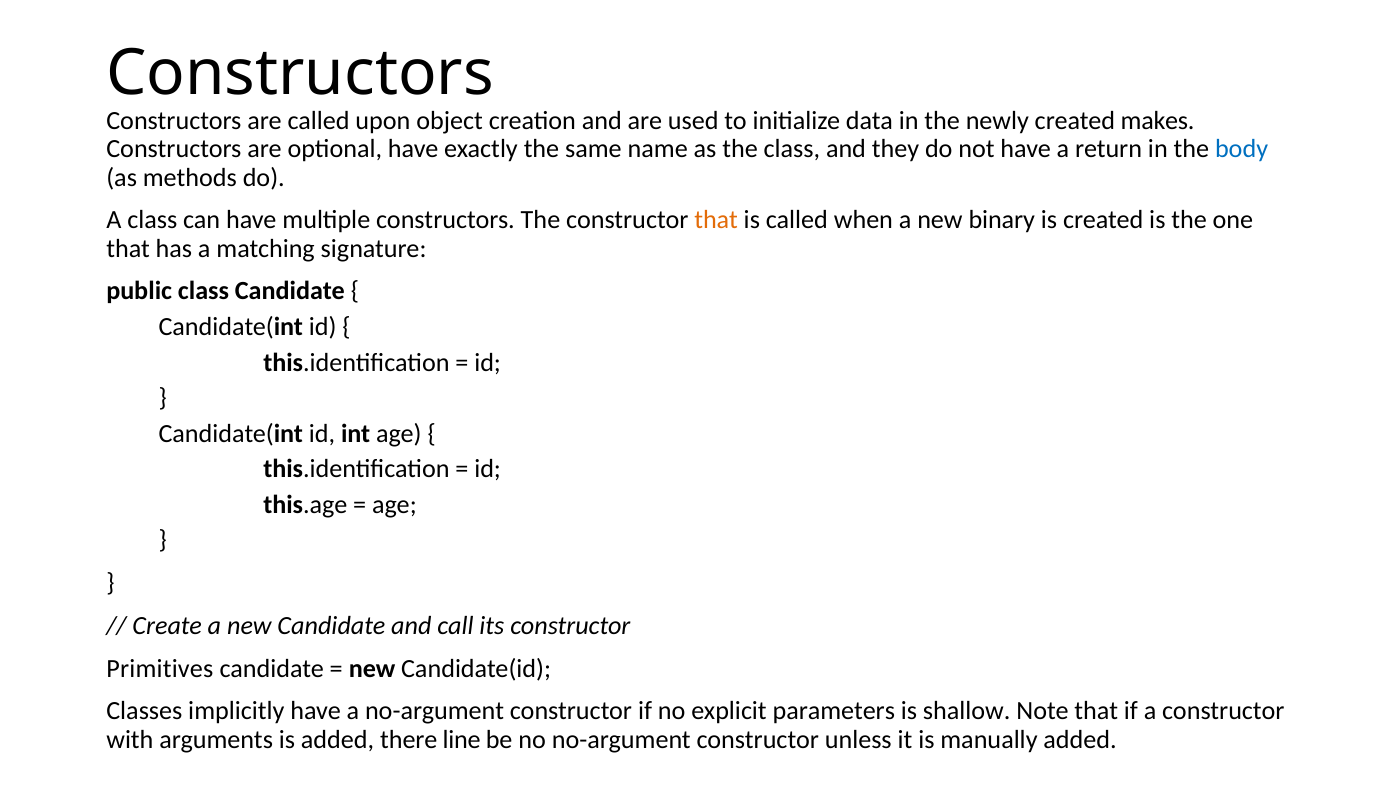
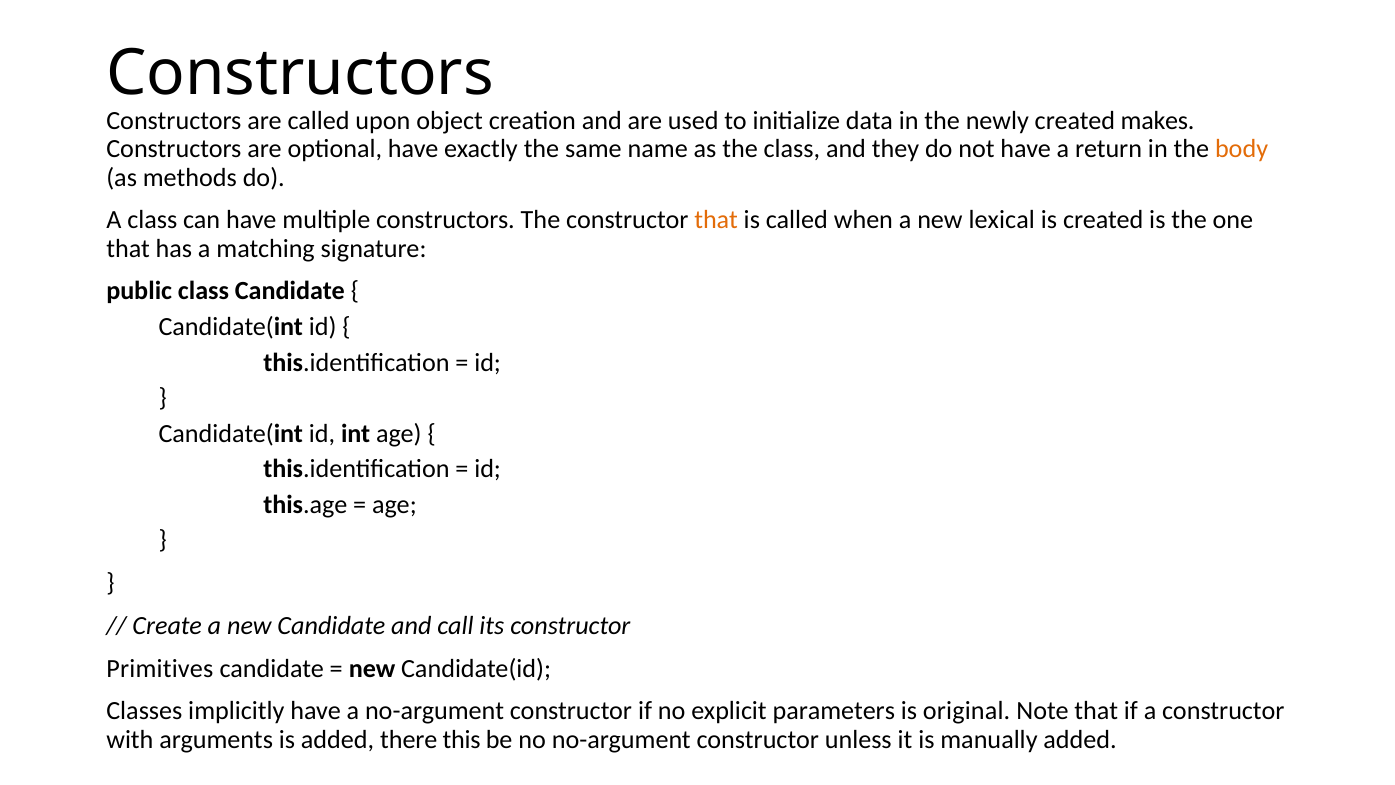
body colour: blue -> orange
binary: binary -> lexical
shallow: shallow -> original
line: line -> this
